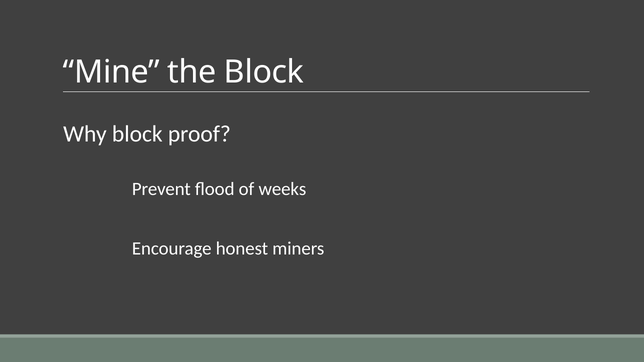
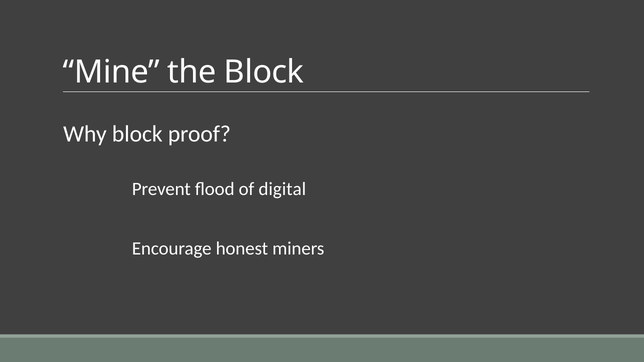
weeks: weeks -> digital
